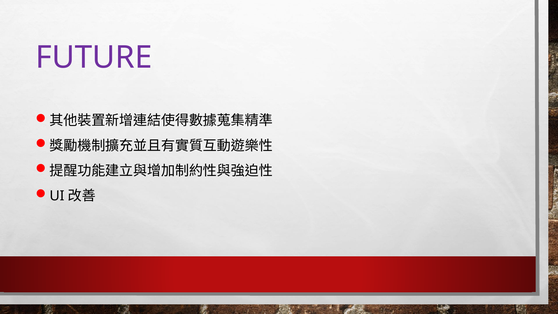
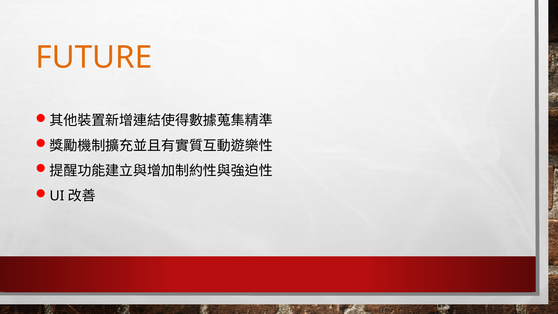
FUTURE colour: purple -> orange
